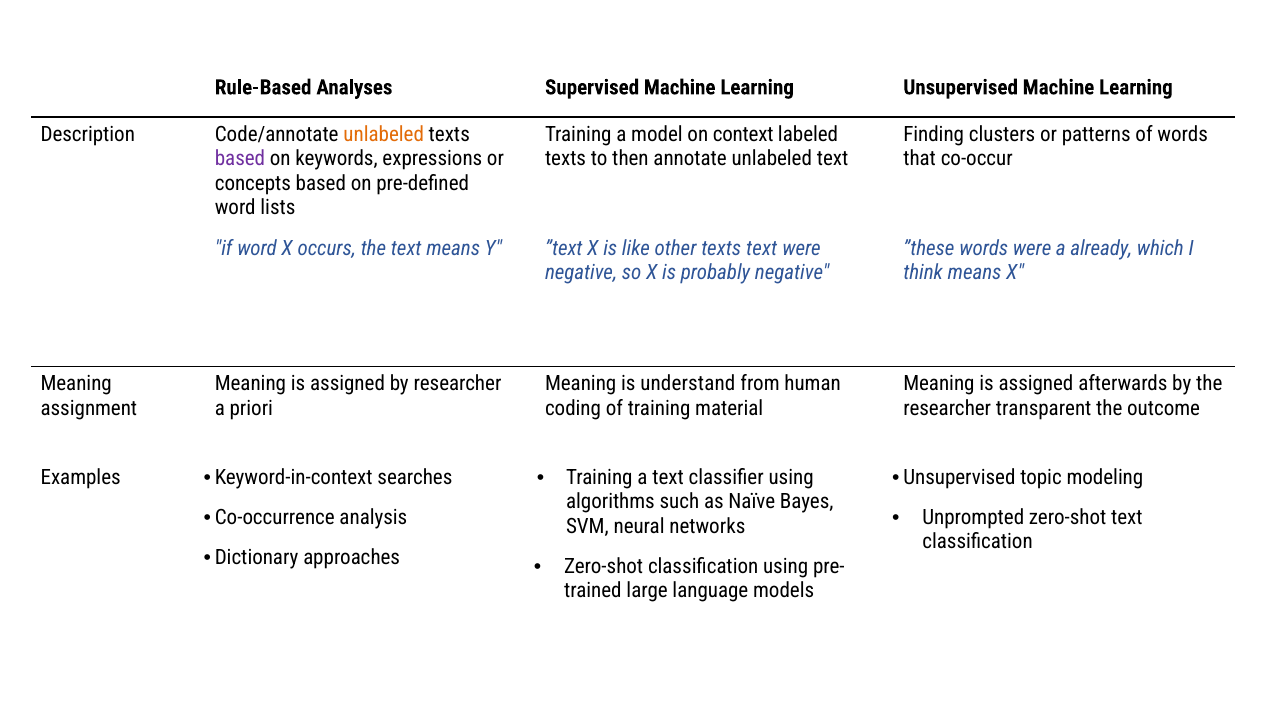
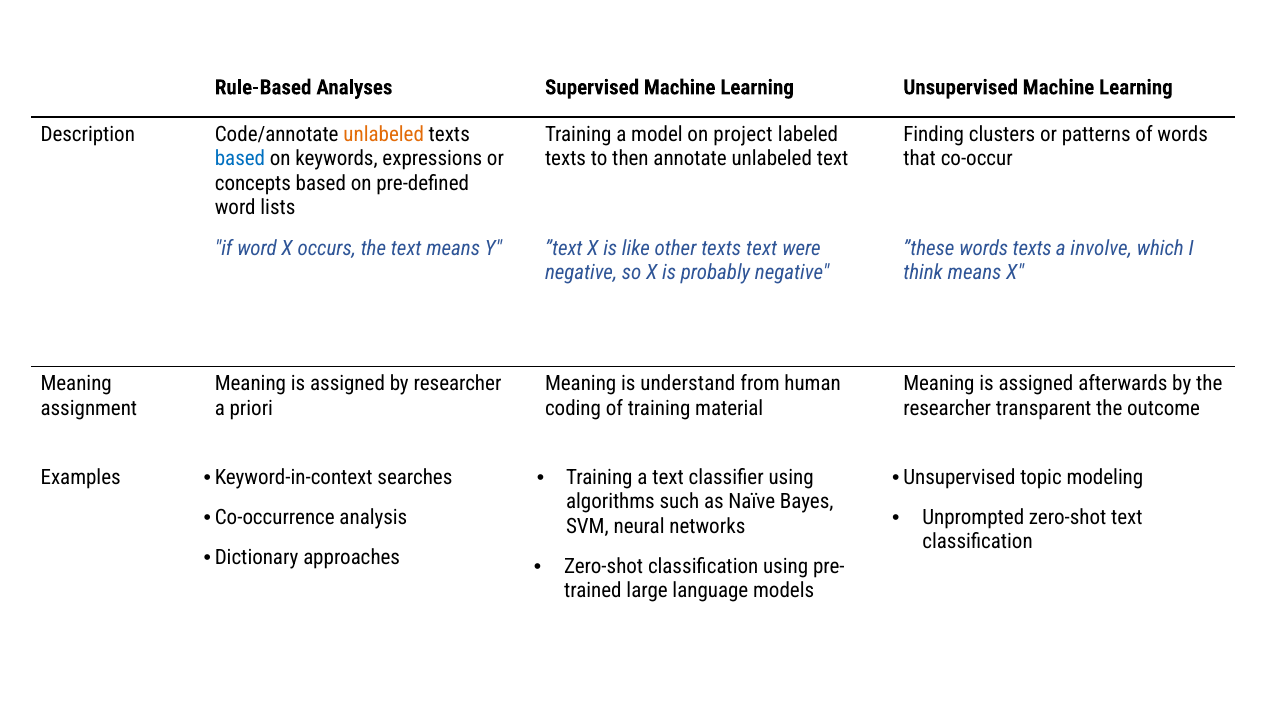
context: context -> project
based at (240, 159) colour: purple -> blue
words were: were -> texts
already: already -> involve
